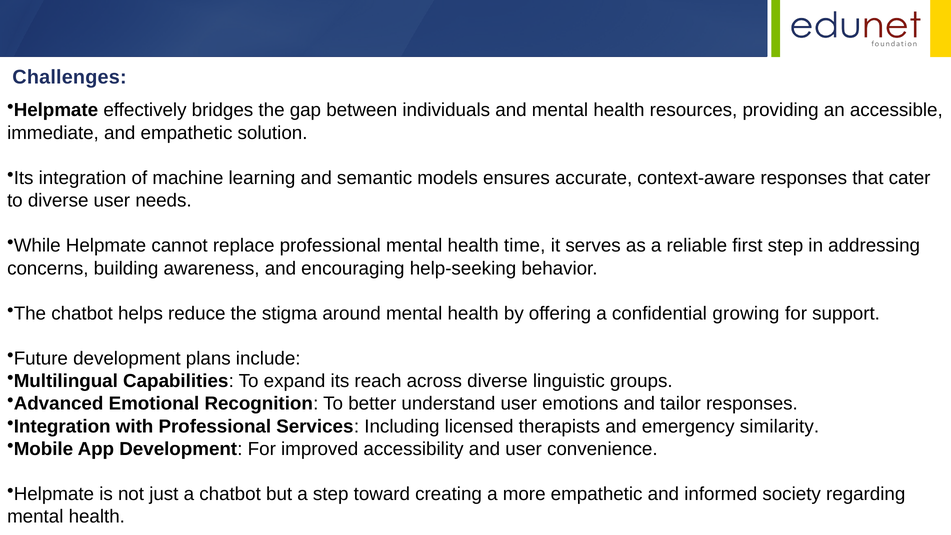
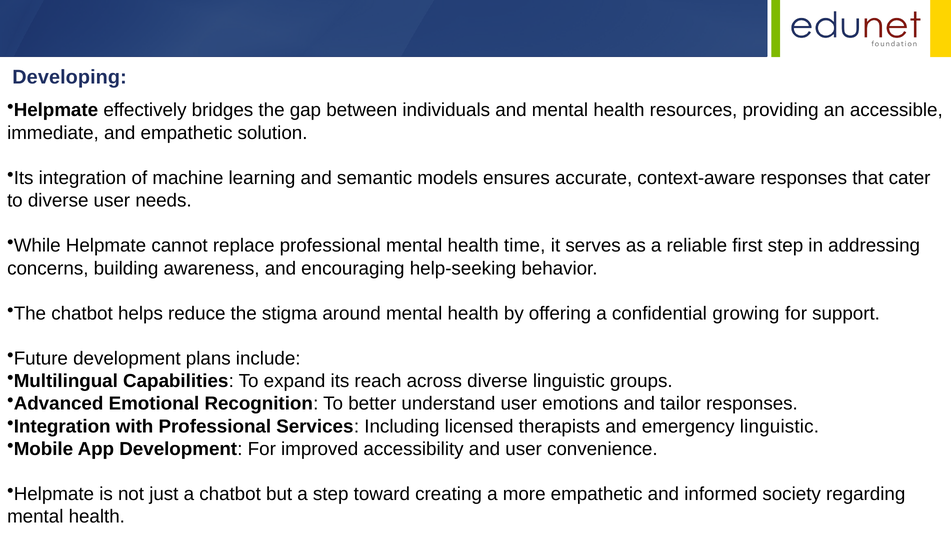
Challenges: Challenges -> Developing
emergency similarity: similarity -> linguistic
